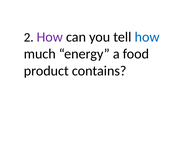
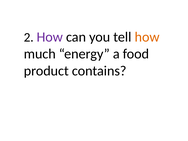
how at (147, 37) colour: blue -> orange
